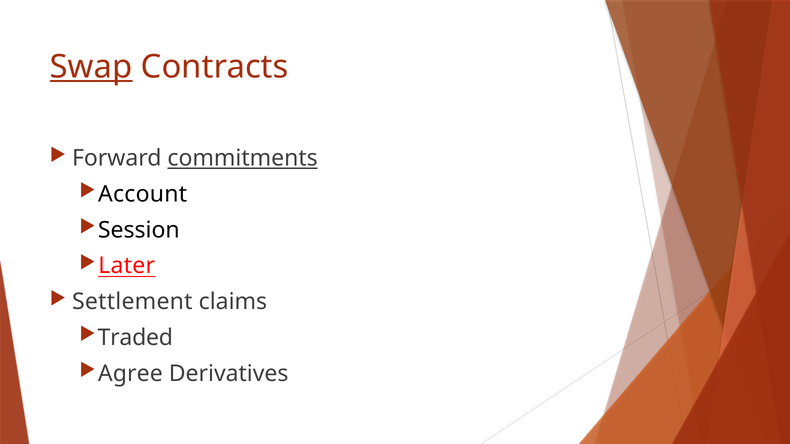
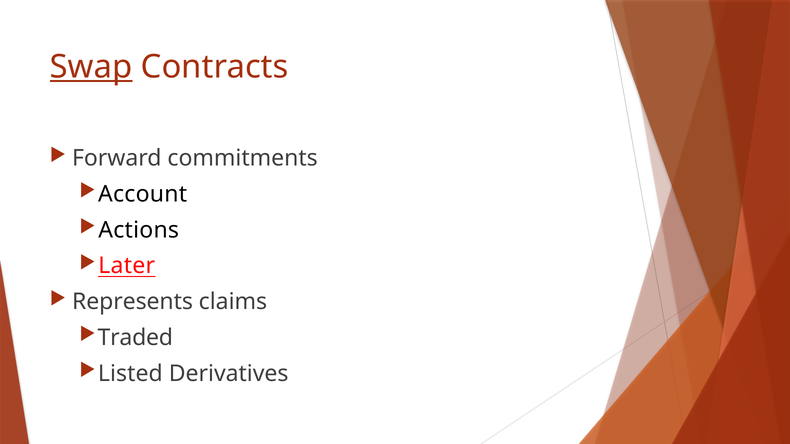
commitments underline: present -> none
Session: Session -> Actions
Settlement: Settlement -> Represents
Agree: Agree -> Listed
